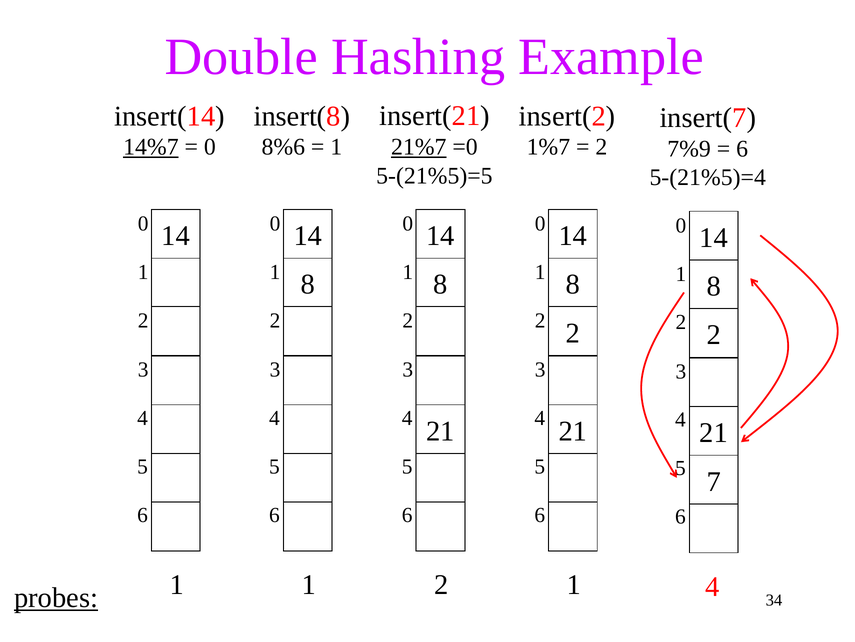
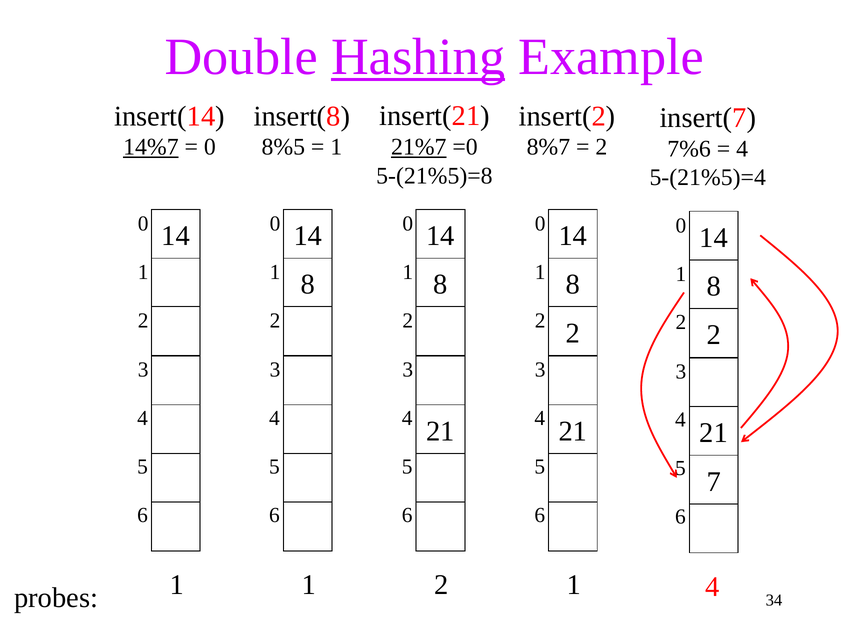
Hashing underline: none -> present
8%6: 8%6 -> 8%5
1%7: 1%7 -> 8%7
7%9: 7%9 -> 7%6
6 at (742, 149): 6 -> 4
5-(21%5)=5: 5-(21%5)=5 -> 5-(21%5)=8
probes underline: present -> none
